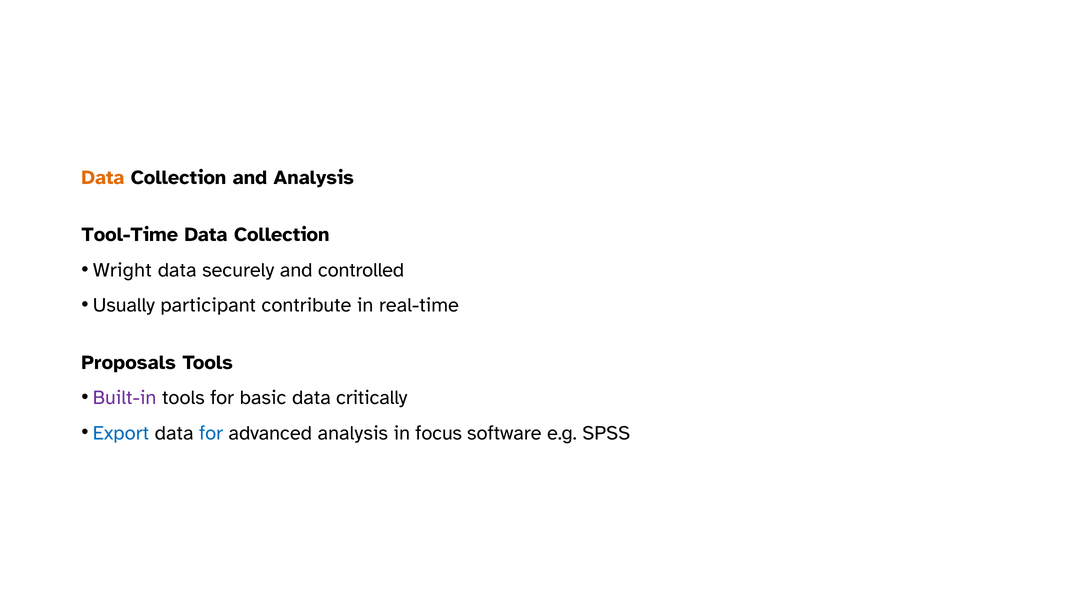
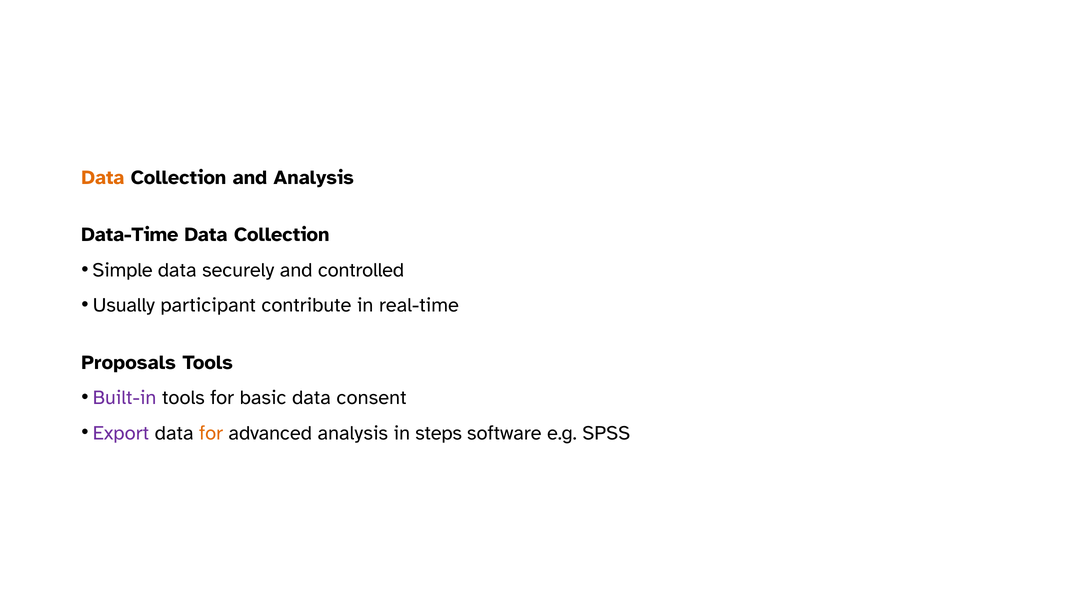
Tool-Time: Tool-Time -> Data-Time
Wright: Wright -> Simple
critically: critically -> consent
Export colour: blue -> purple
for at (211, 433) colour: blue -> orange
focus: focus -> steps
